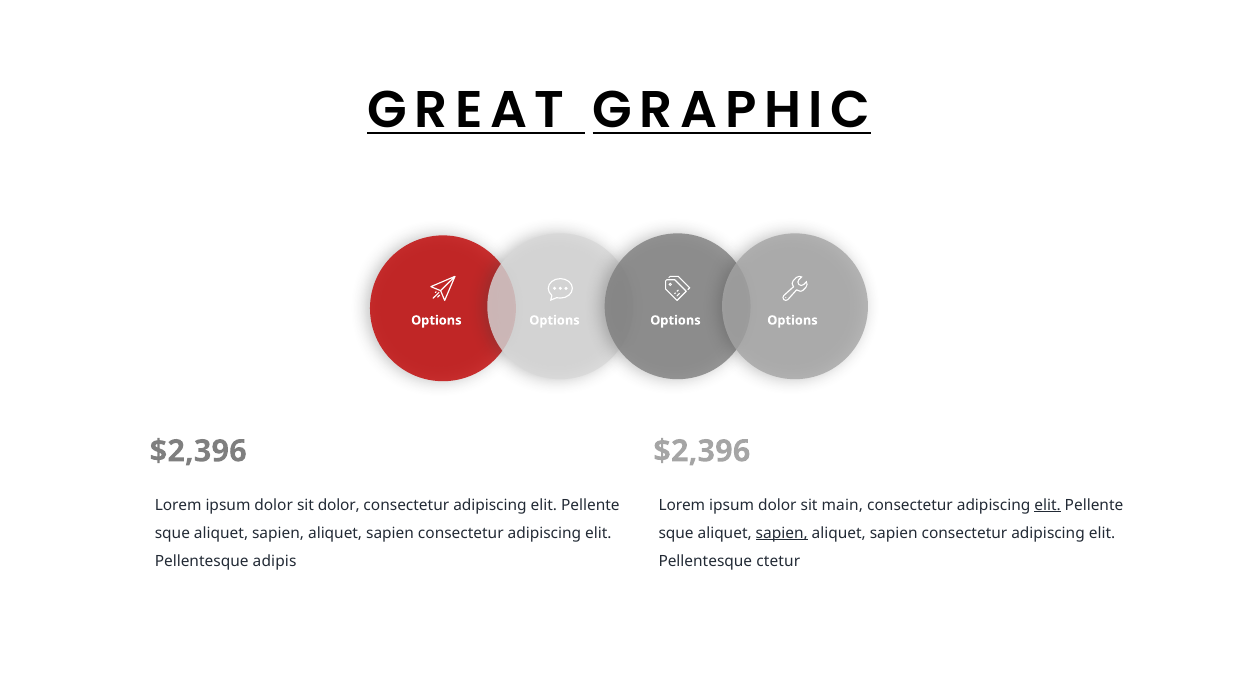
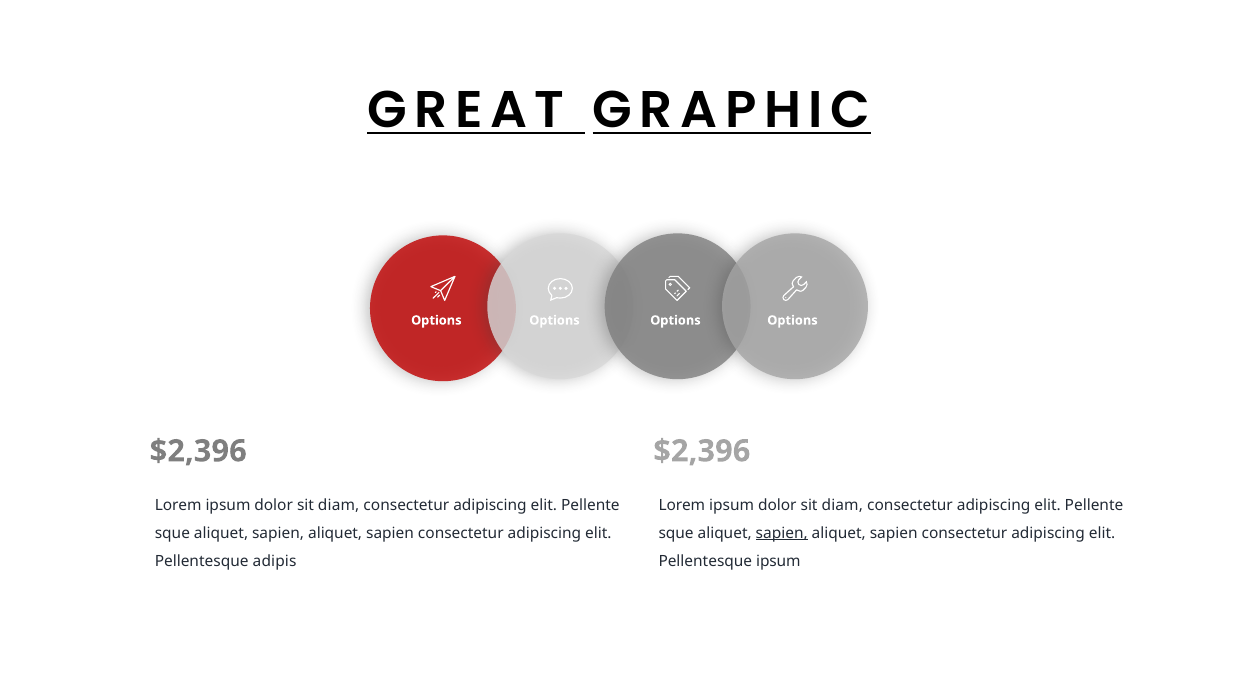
dolor at (339, 505): dolor -> diam
main at (842, 505): main -> diam
elit at (1048, 505) underline: present -> none
Pellentesque ctetur: ctetur -> ipsum
